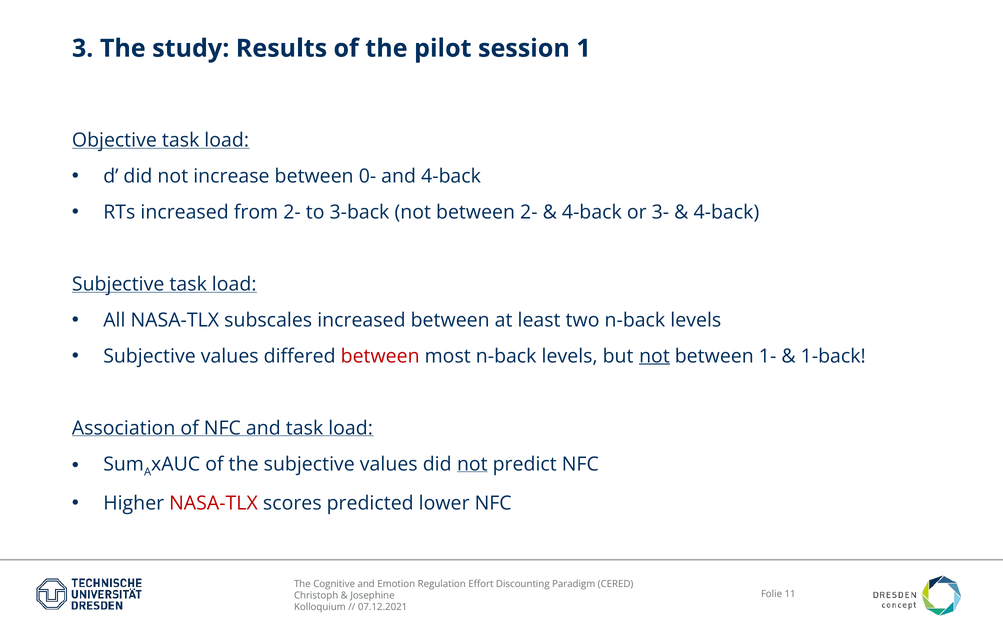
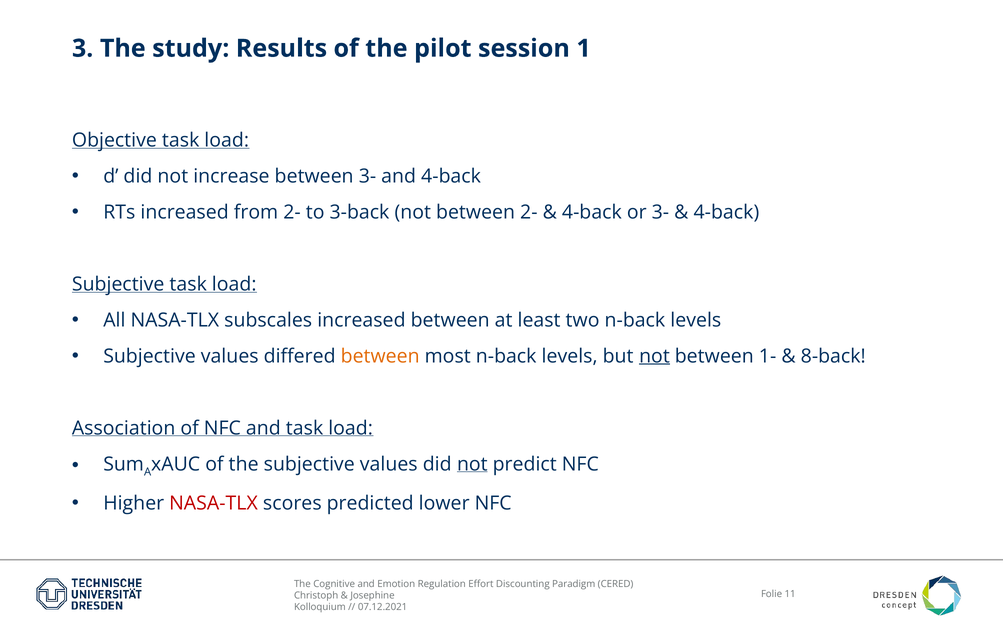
between 0-: 0- -> 3-
between at (380, 356) colour: red -> orange
1-back: 1-back -> 8-back
